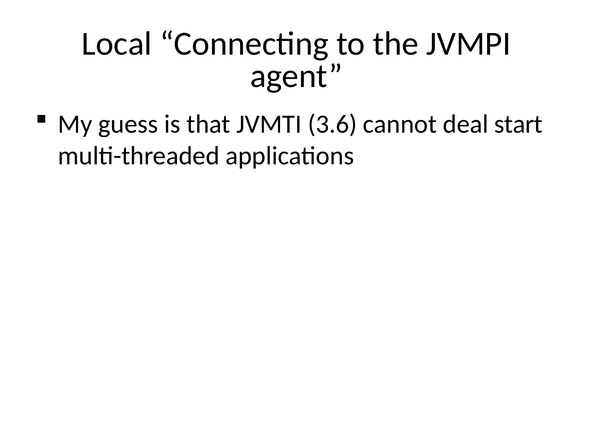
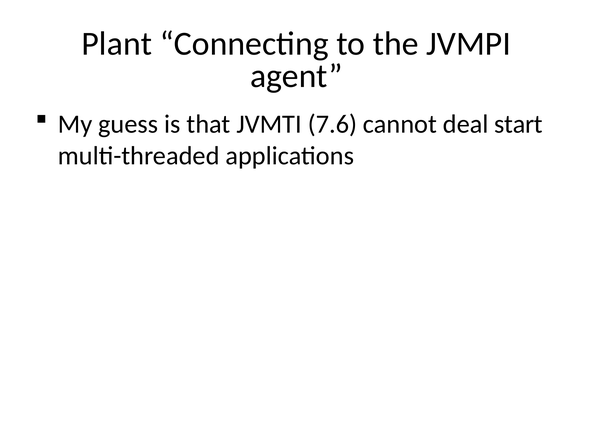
Local: Local -> Plant
3.6: 3.6 -> 7.6
